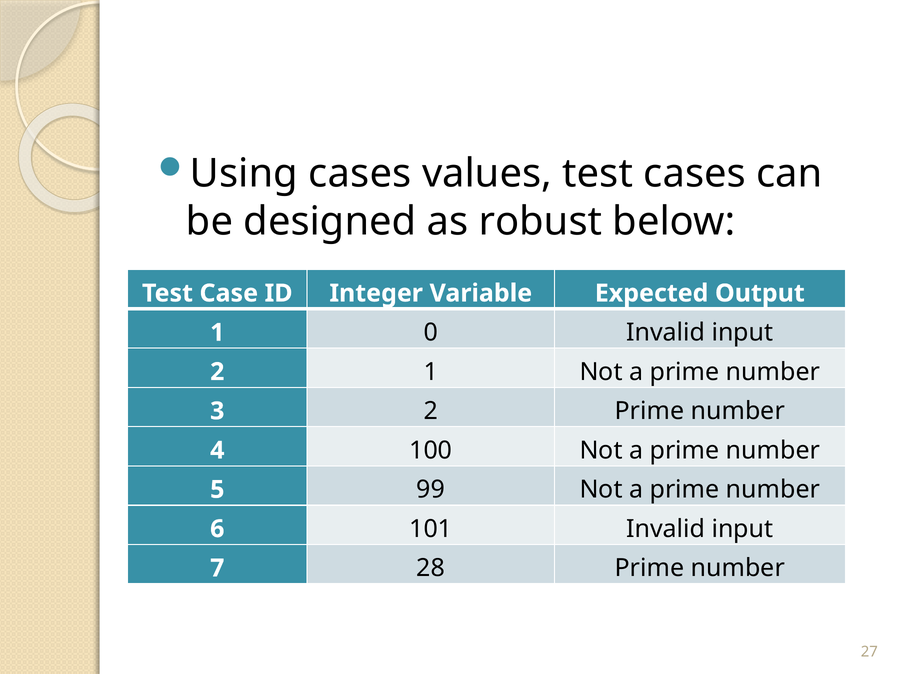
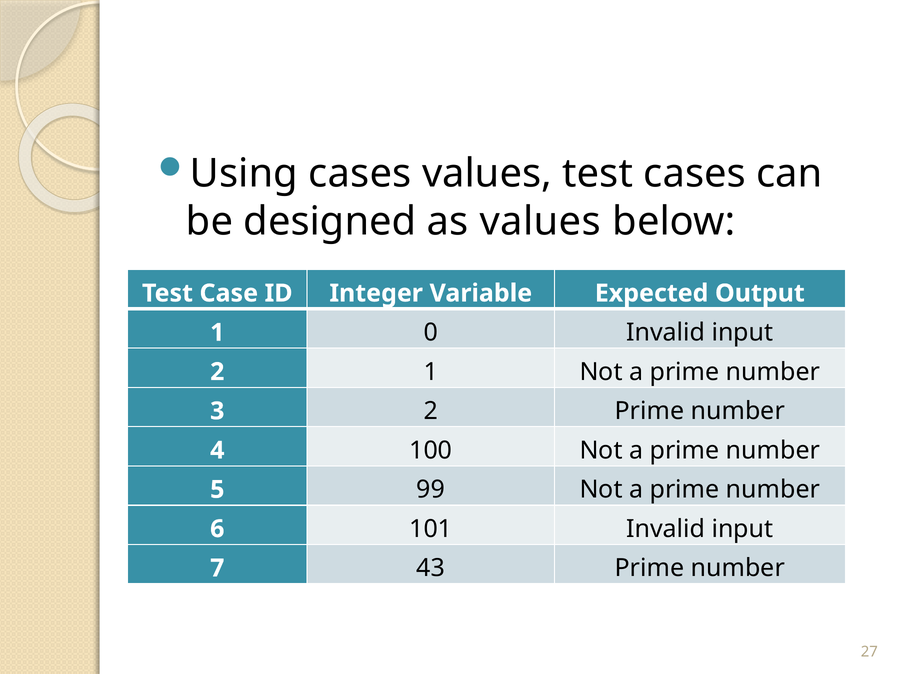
as robust: robust -> values
28: 28 -> 43
